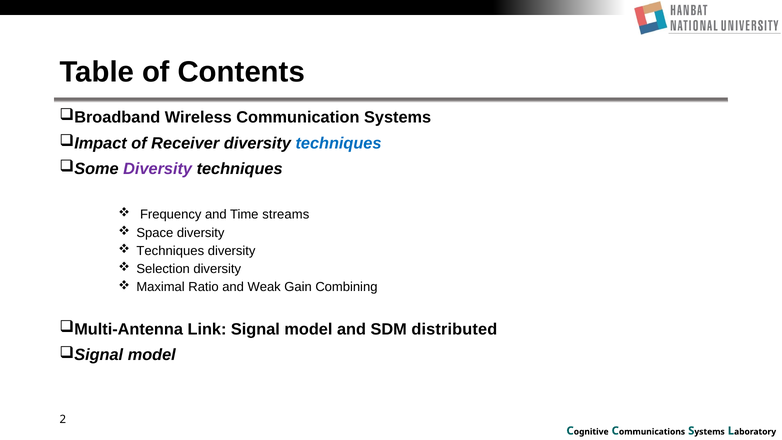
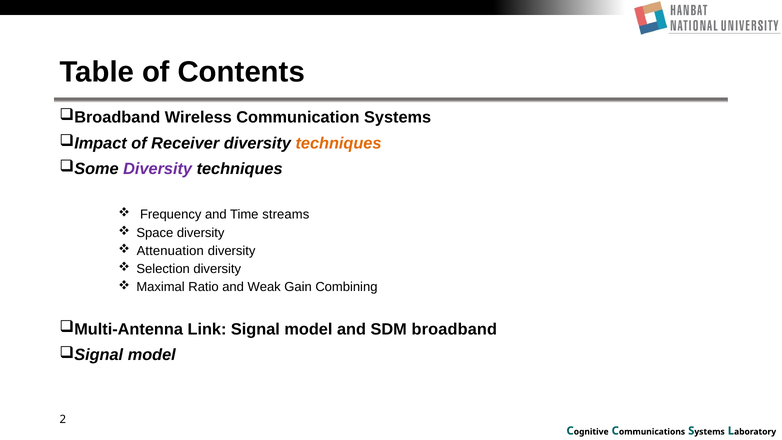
techniques at (339, 143) colour: blue -> orange
Techniques at (170, 251): Techniques -> Attenuation
distributed: distributed -> broadband
